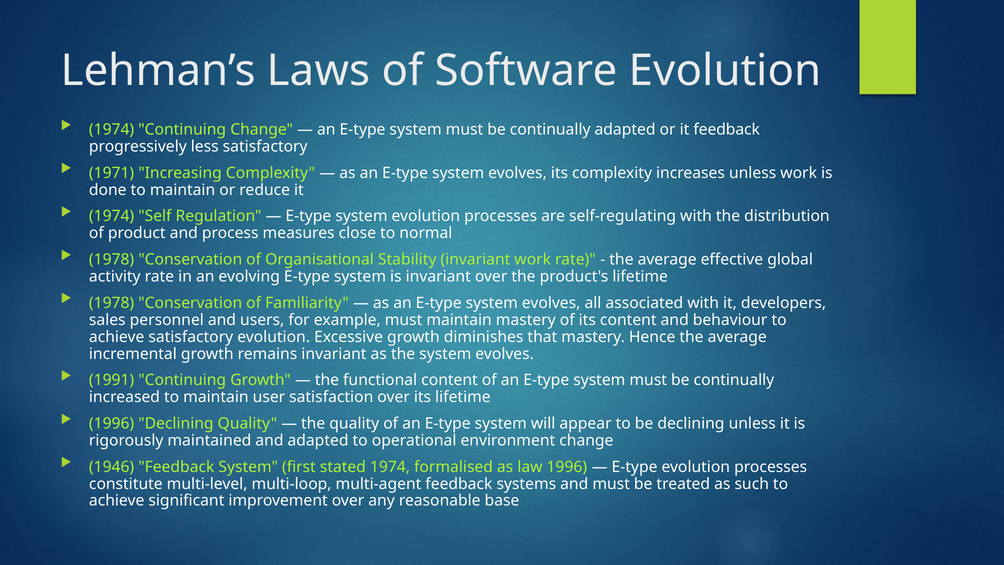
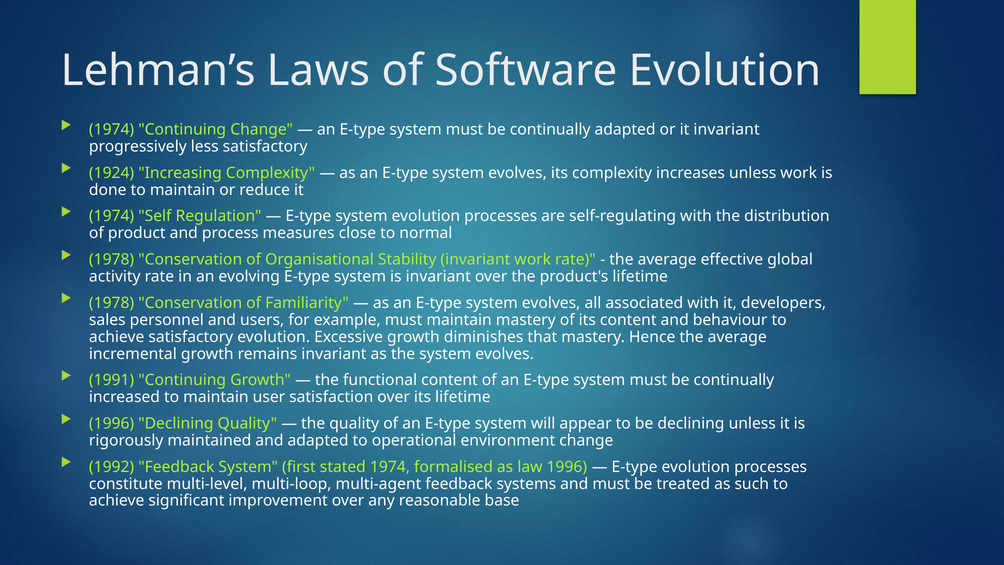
it feedback: feedback -> invariant
1971: 1971 -> 1924
1946: 1946 -> 1992
